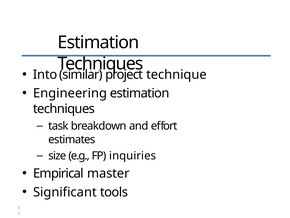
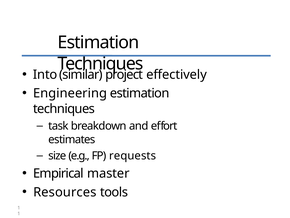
technique: technique -> effectively
inquiries: inquiries -> requests
Significant: Significant -> Resources
